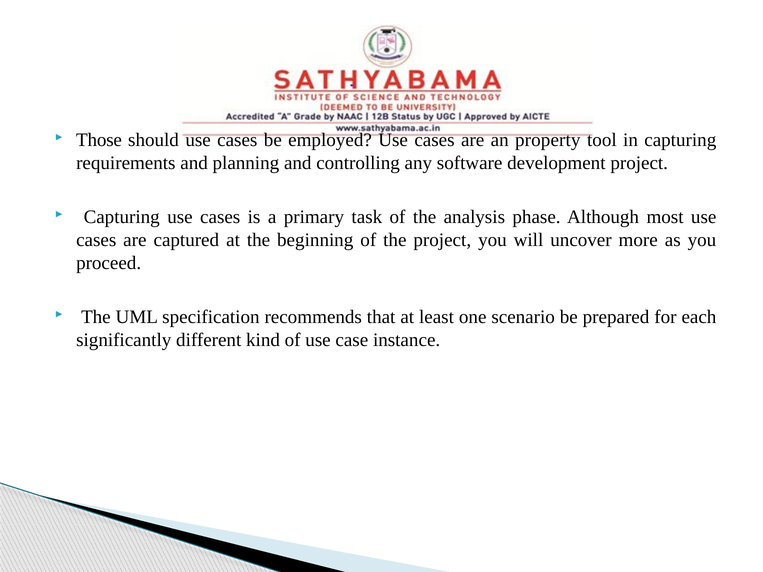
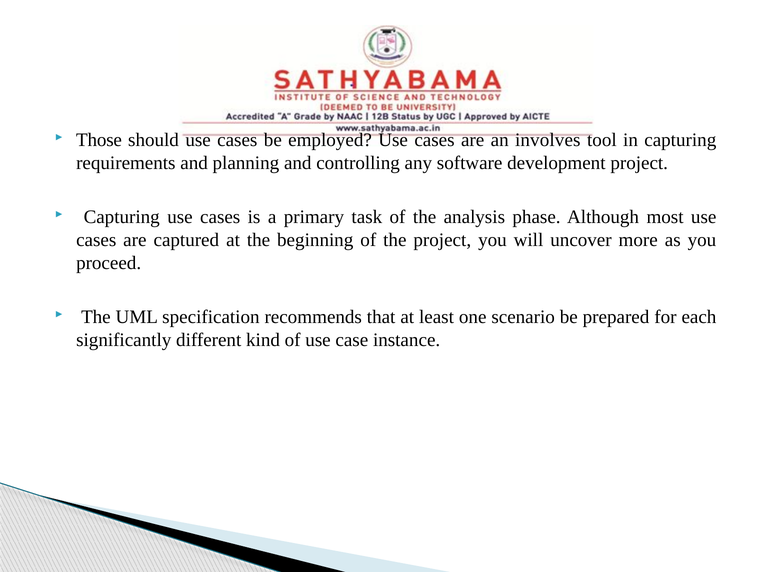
property: property -> involves
